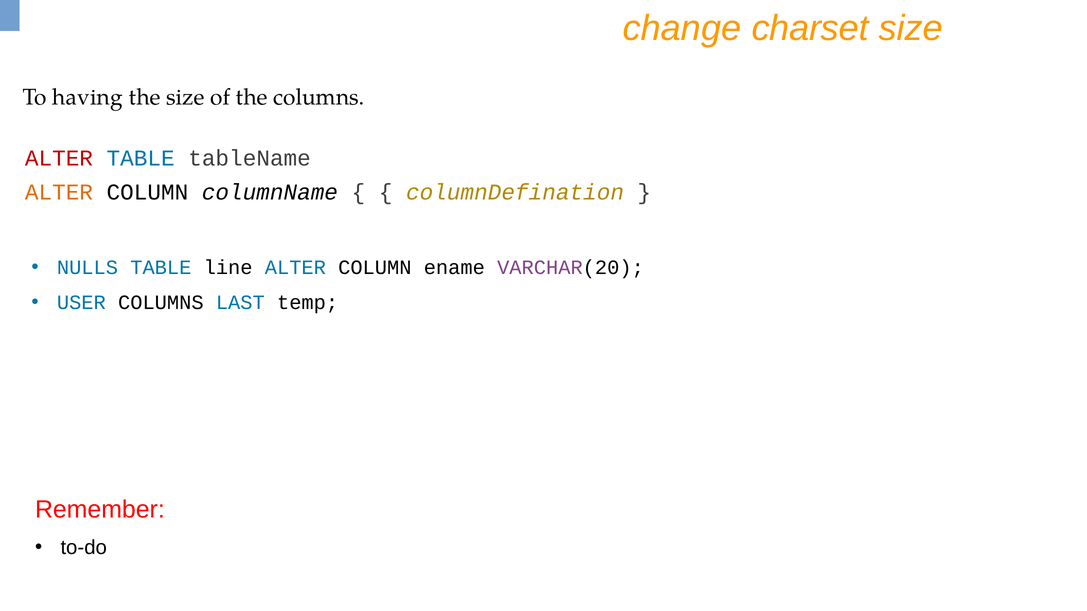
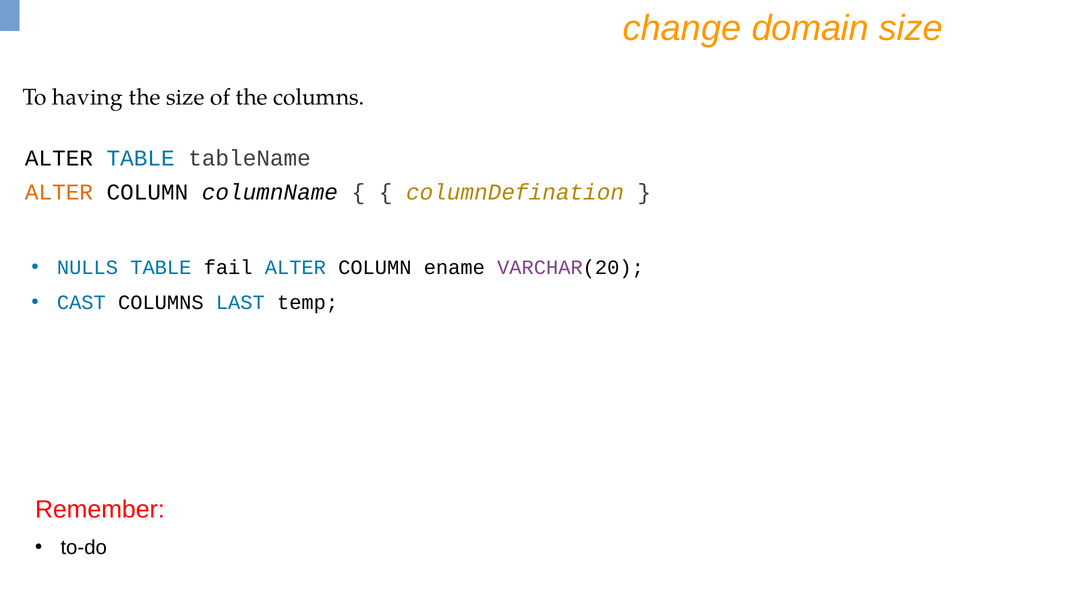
charset: charset -> domain
ALTER at (59, 159) colour: red -> black
line: line -> fail
USER: USER -> CAST
